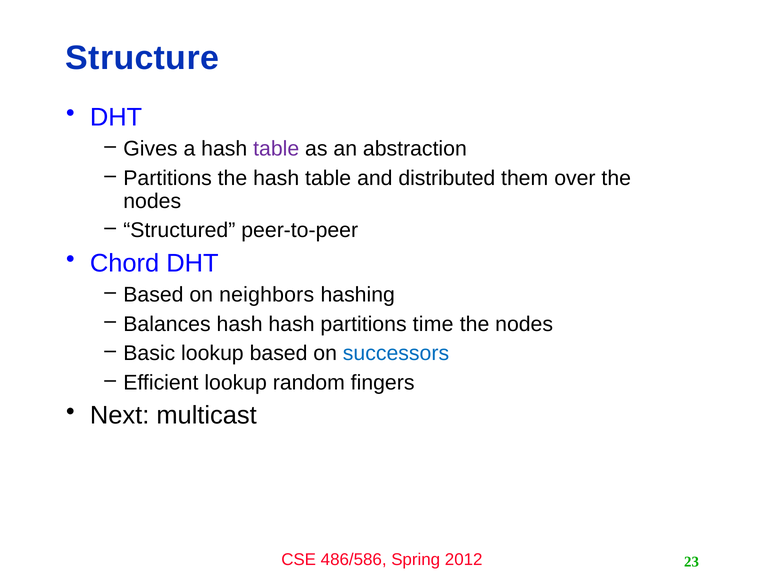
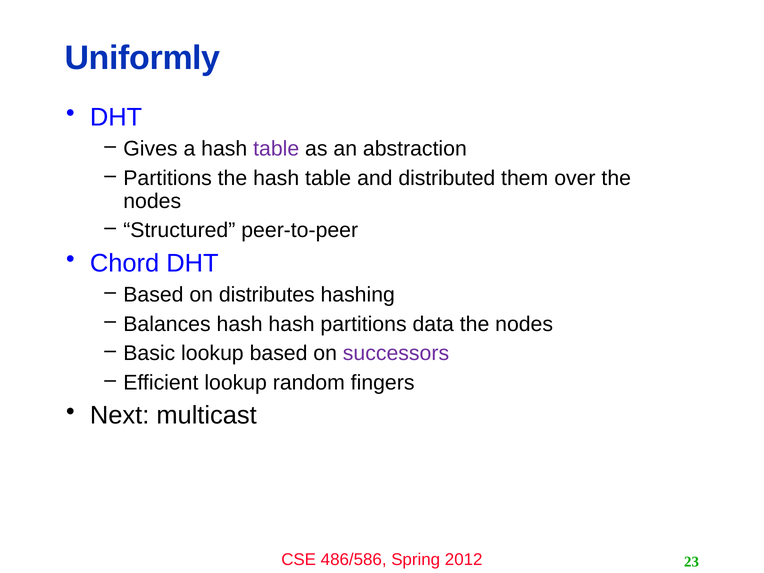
Structure: Structure -> Uniformly
neighbors: neighbors -> distributes
time: time -> data
successors colour: blue -> purple
